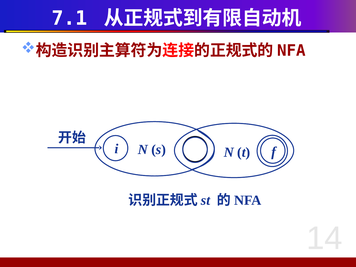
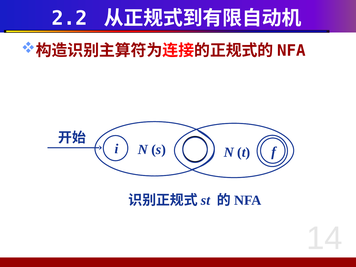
7.1: 7.1 -> 2.2
